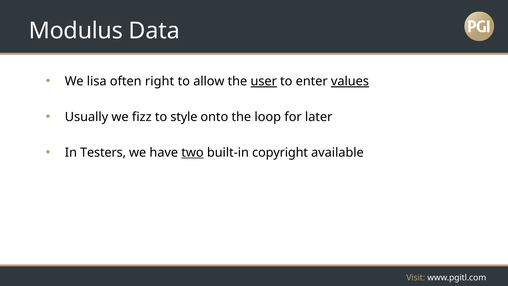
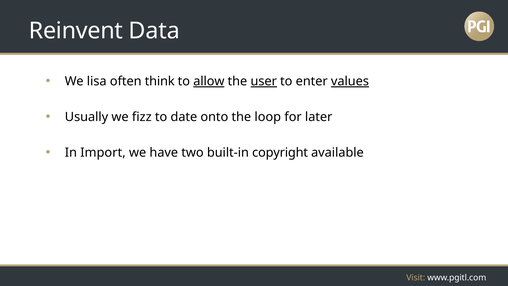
Modulus: Modulus -> Reinvent
right: right -> think
allow underline: none -> present
style: style -> date
Testers: Testers -> Import
two underline: present -> none
